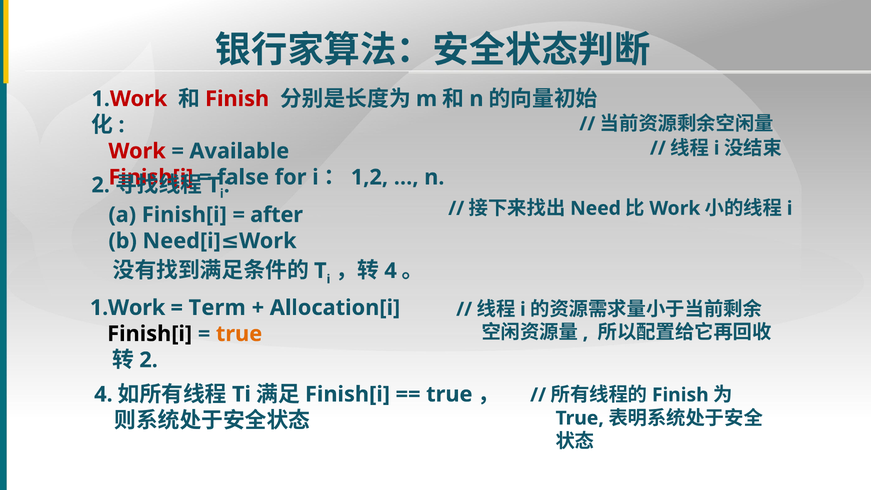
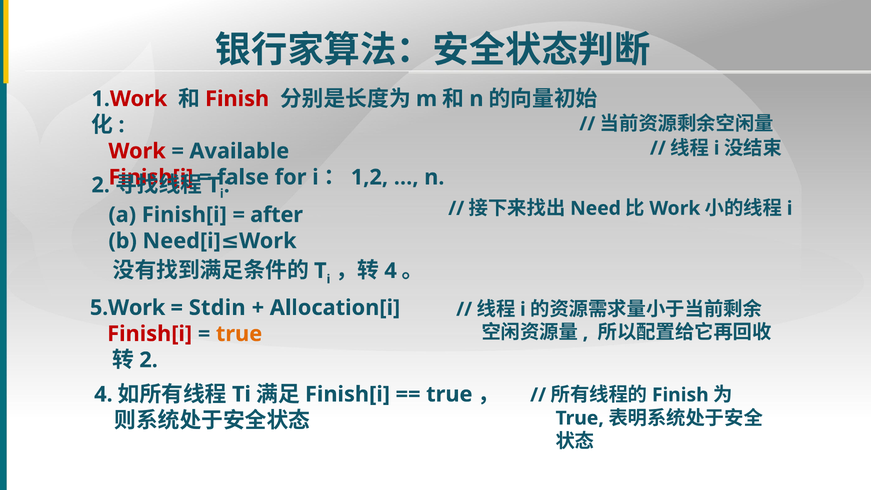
1.Work at (128, 308): 1.Work -> 5.Work
Term: Term -> Stdin
Finish[i at (150, 334) colour: black -> red
